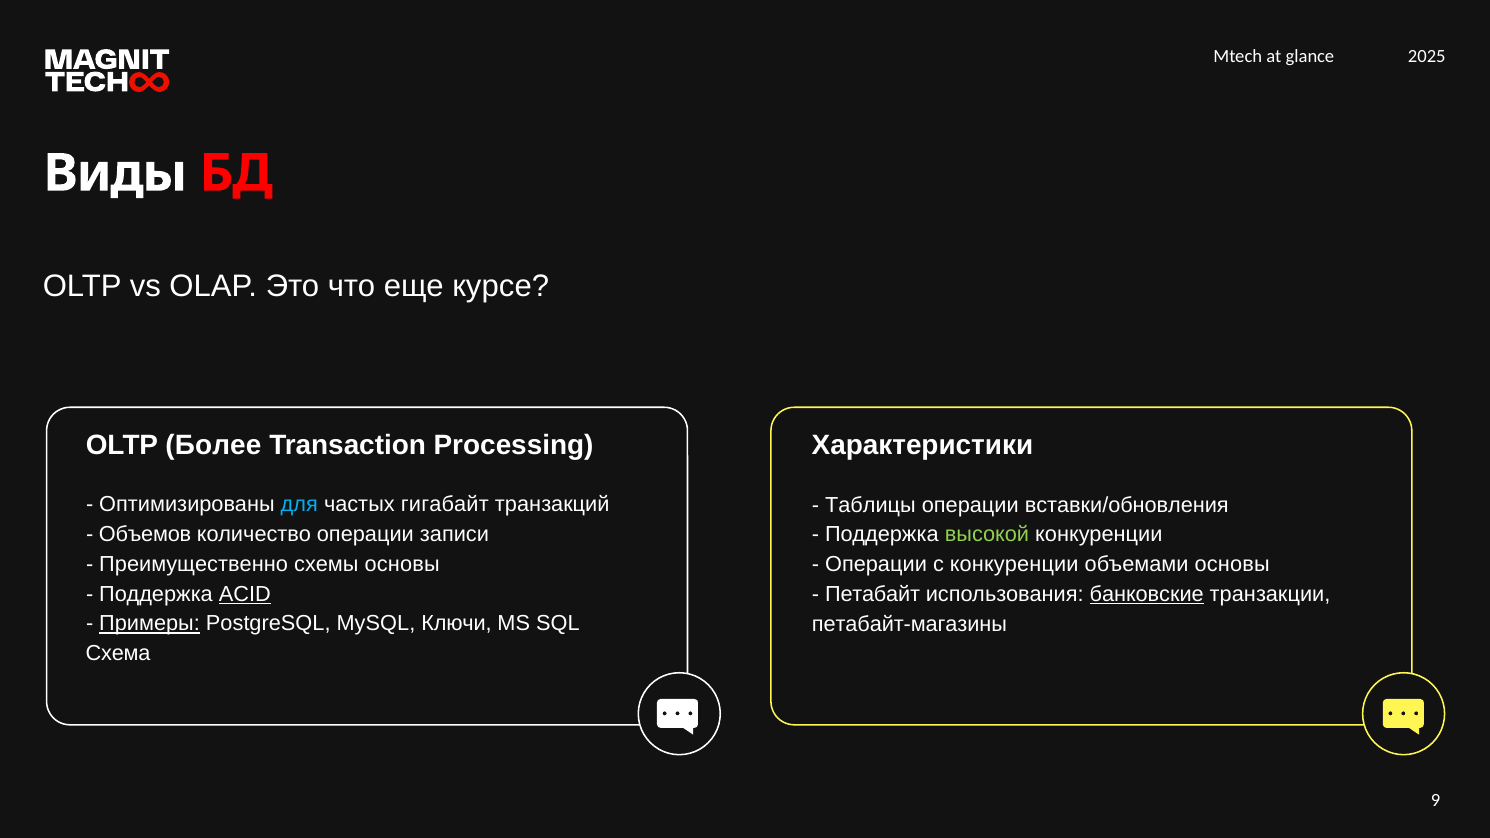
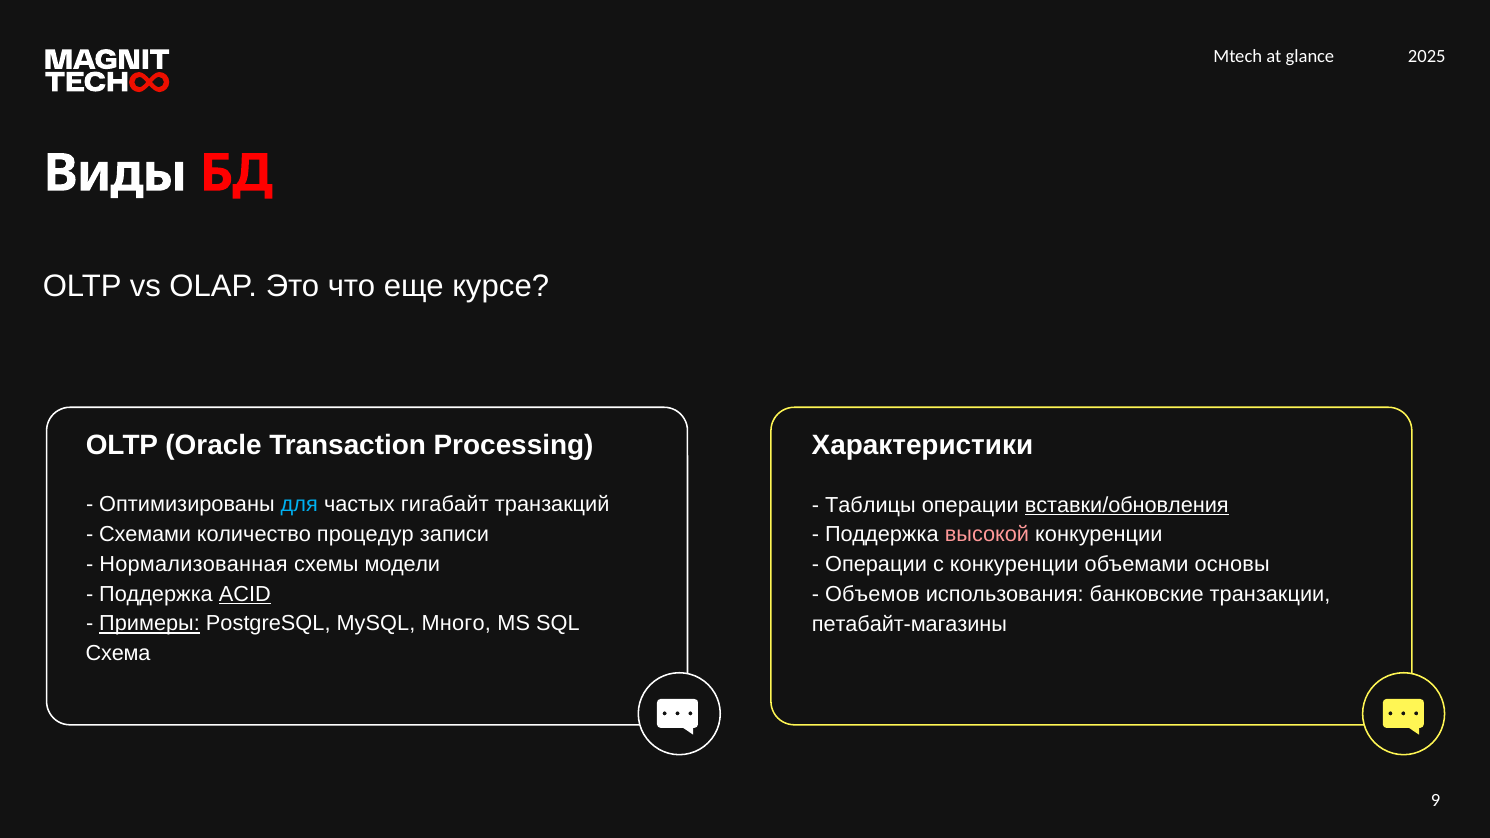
Более: Более -> Oracle
вставки/обновления underline: none -> present
Объемов: Объемов -> Схемами
количество операции: операции -> процедур
высокой colour: light green -> pink
Преимущественно: Преимущественно -> Нормализованная
схемы основы: основы -> модели
Петабайт: Петабайт -> Объемов
банковские underline: present -> none
Ключи: Ключи -> Много
